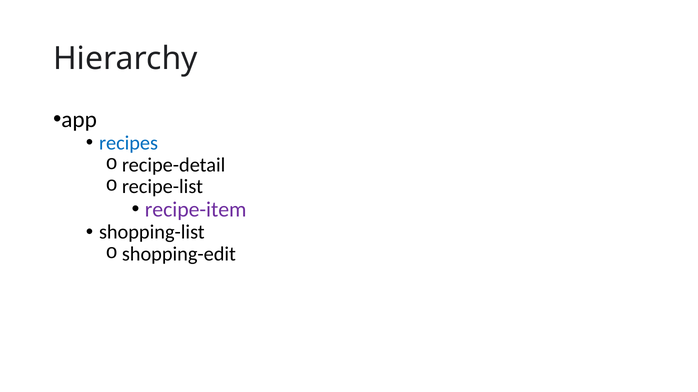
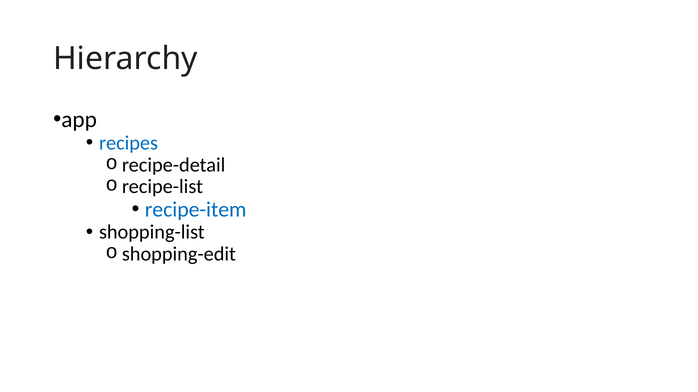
recipe-item colour: purple -> blue
